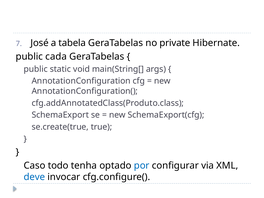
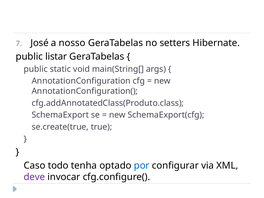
tabela: tabela -> nosso
private: private -> setters
cada: cada -> listar
deve colour: blue -> purple
